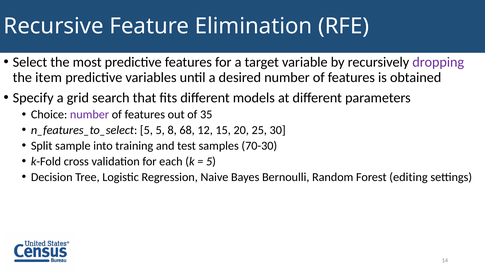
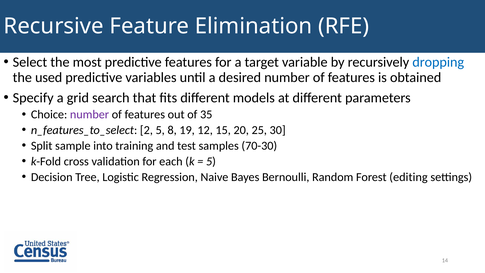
dropping colour: purple -> blue
item: item -> used
n_features_to_select 5: 5 -> 2
68: 68 -> 19
